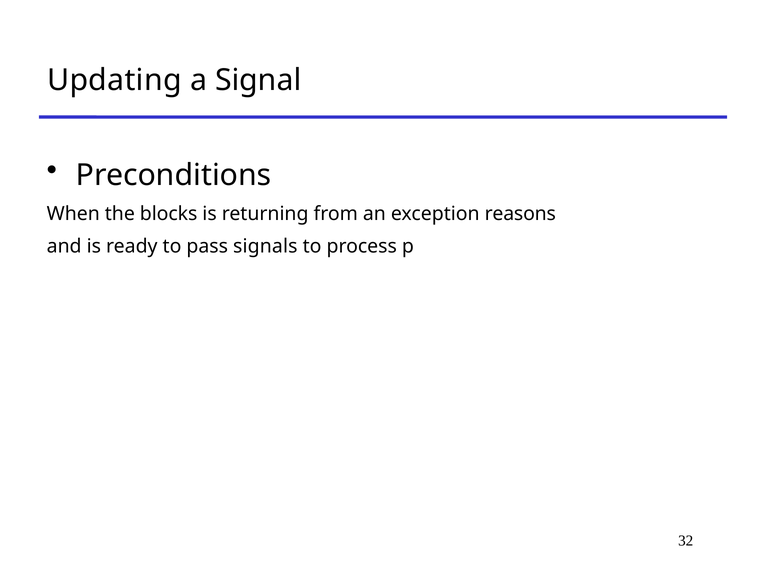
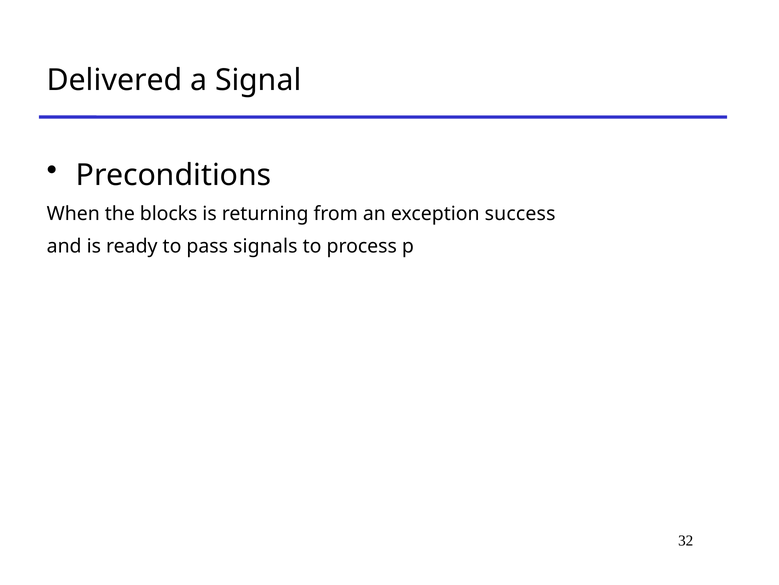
Updating: Updating -> Delivered
reasons: reasons -> success
